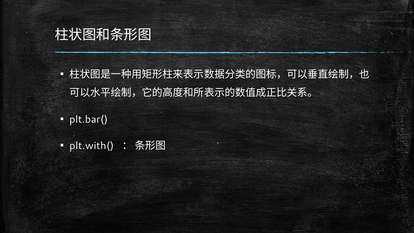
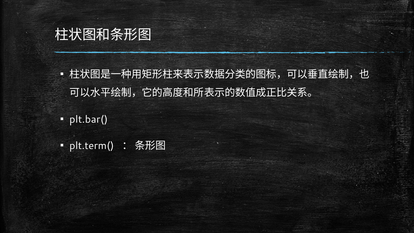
plt.with(: plt.with( -> plt.term(
